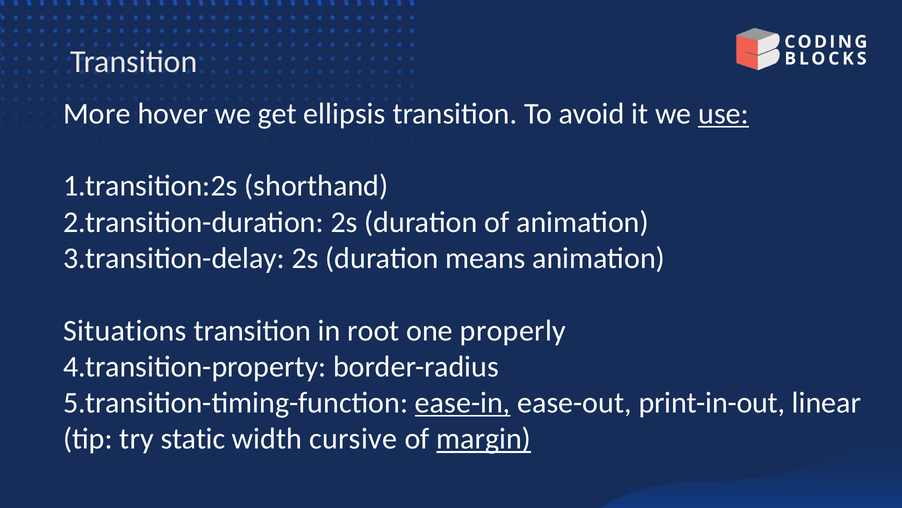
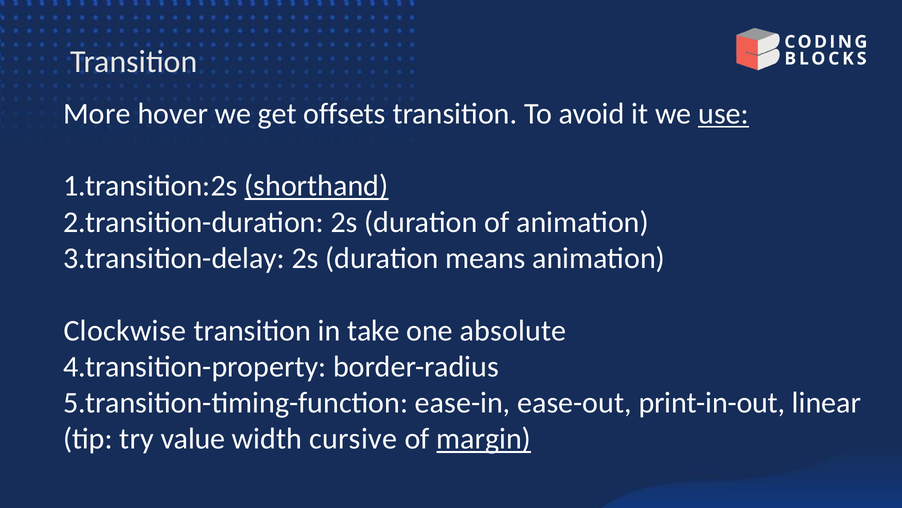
ellipsis: ellipsis -> offsets
shorthand underline: none -> present
Situations: Situations -> Clockwise
root: root -> take
properly: properly -> absolute
ease-in underline: present -> none
static: static -> value
